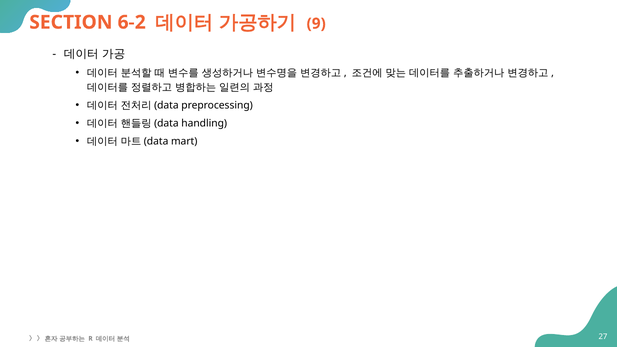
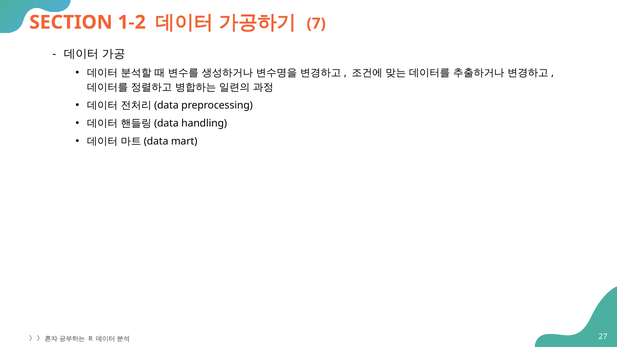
6-2: 6-2 -> 1-2
9: 9 -> 7
